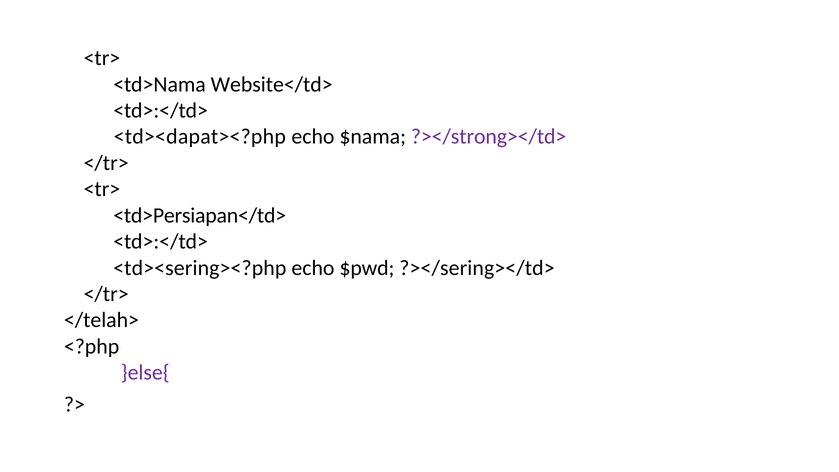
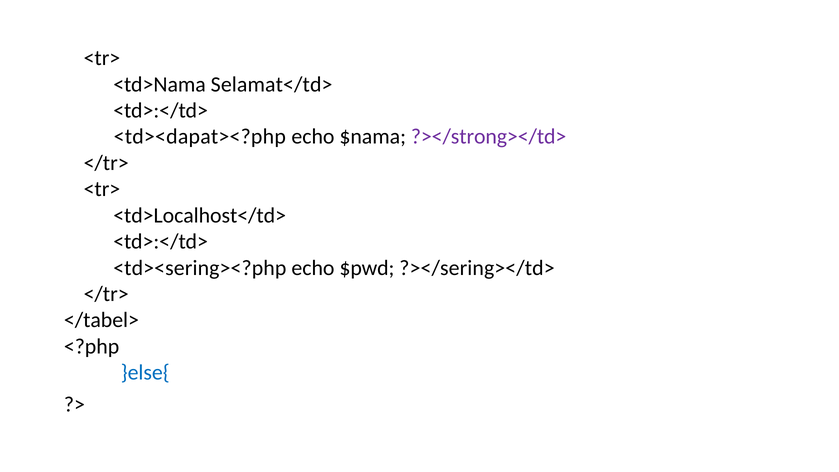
Website</td>: Website</td> -> Selamat</td>
<td>Persiapan</td>: <td>Persiapan</td> -> <td>Localhost</td>
</telah>: </telah> -> </tabel>
}else{ colour: purple -> blue
